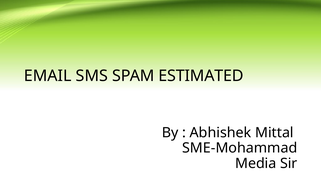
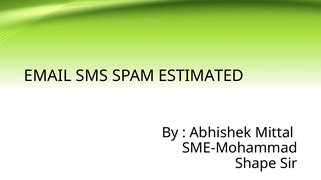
Media: Media -> Shape
